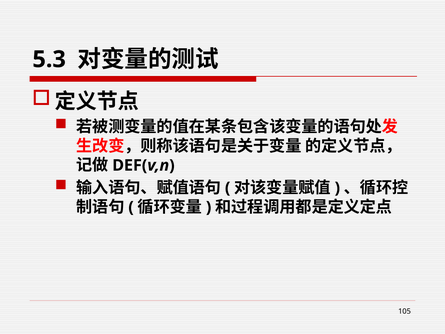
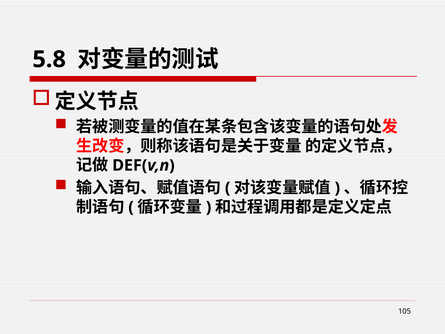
5.3: 5.3 -> 5.8
